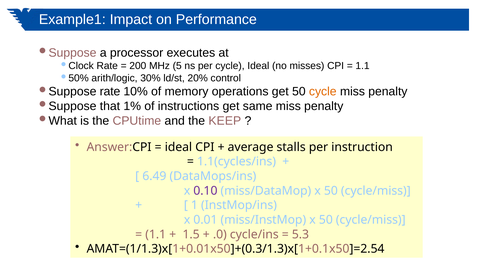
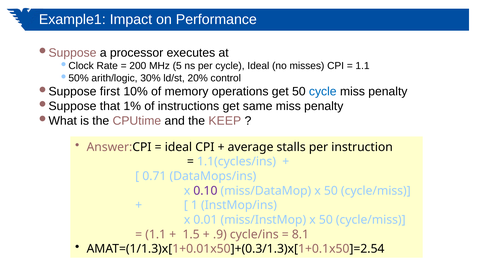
rate at (110, 92): rate -> first
cycle at (323, 92) colour: orange -> blue
6.49: 6.49 -> 0.71
.0: .0 -> .9
5.3: 5.3 -> 8.1
